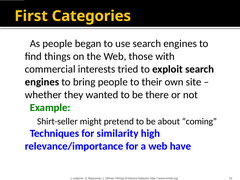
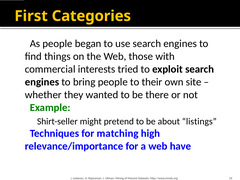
coming: coming -> listings
similarity: similarity -> matching
